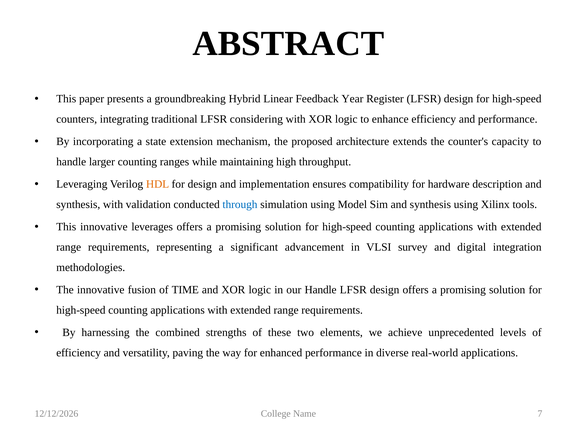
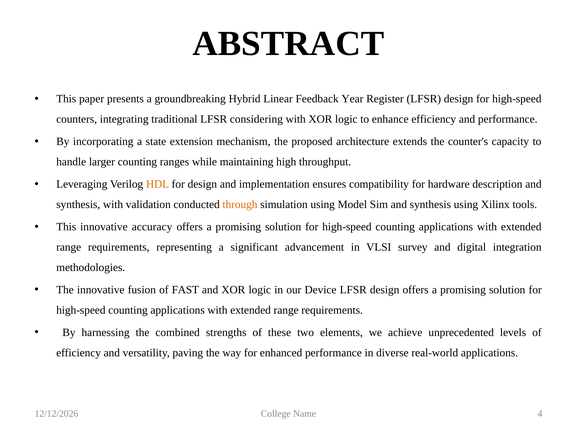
through colour: blue -> orange
leverages: leverages -> accuracy
TIME: TIME -> FAST
our Handle: Handle -> Device
7: 7 -> 4
